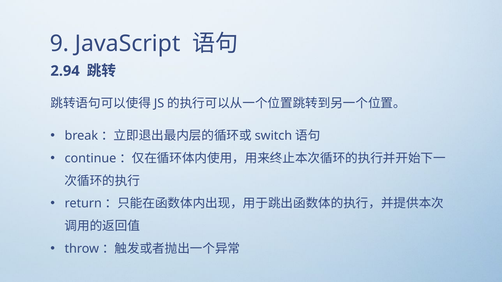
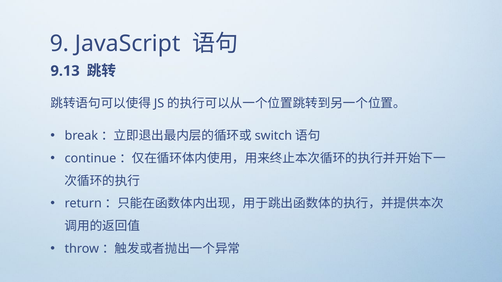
2.94: 2.94 -> 9.13
